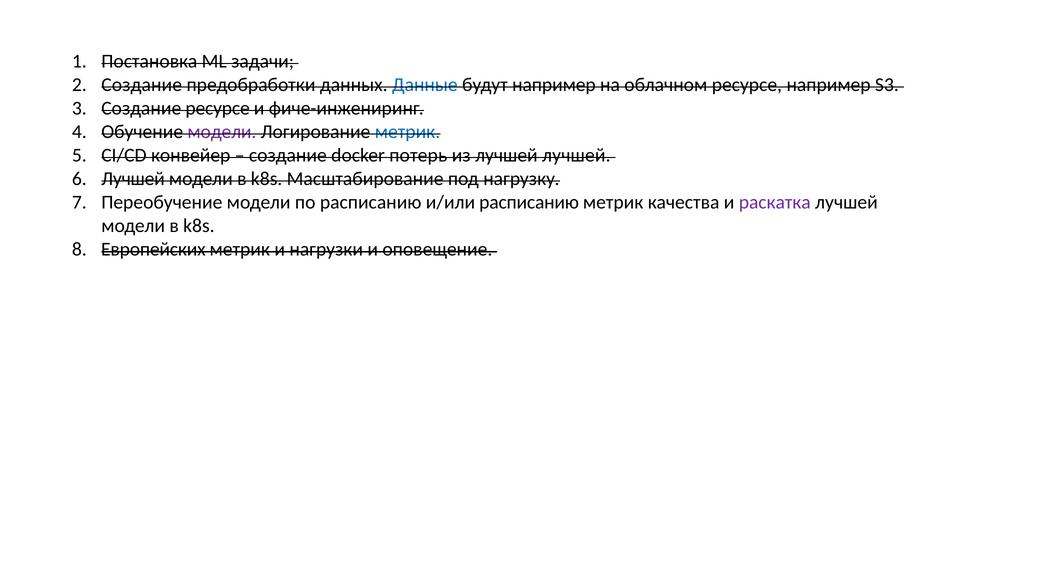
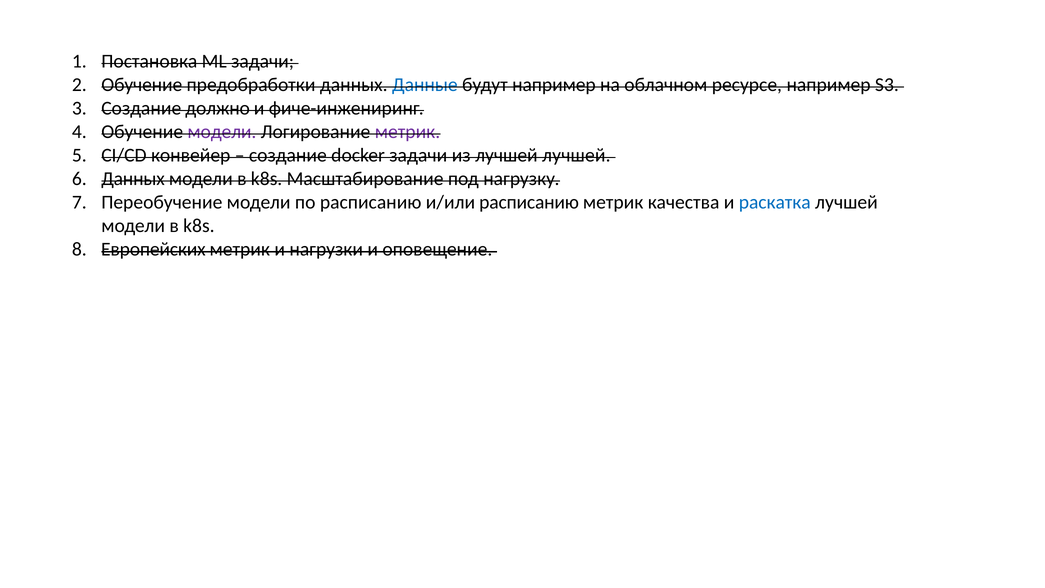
Создание at (142, 85): Создание -> Обучение
Создание ресурсе: ресурсе -> должно
метрик at (408, 132) colour: blue -> purple
docker потерь: потерь -> задачи
Лучшей at (133, 179): Лучшей -> Данных
раскатка colour: purple -> blue
